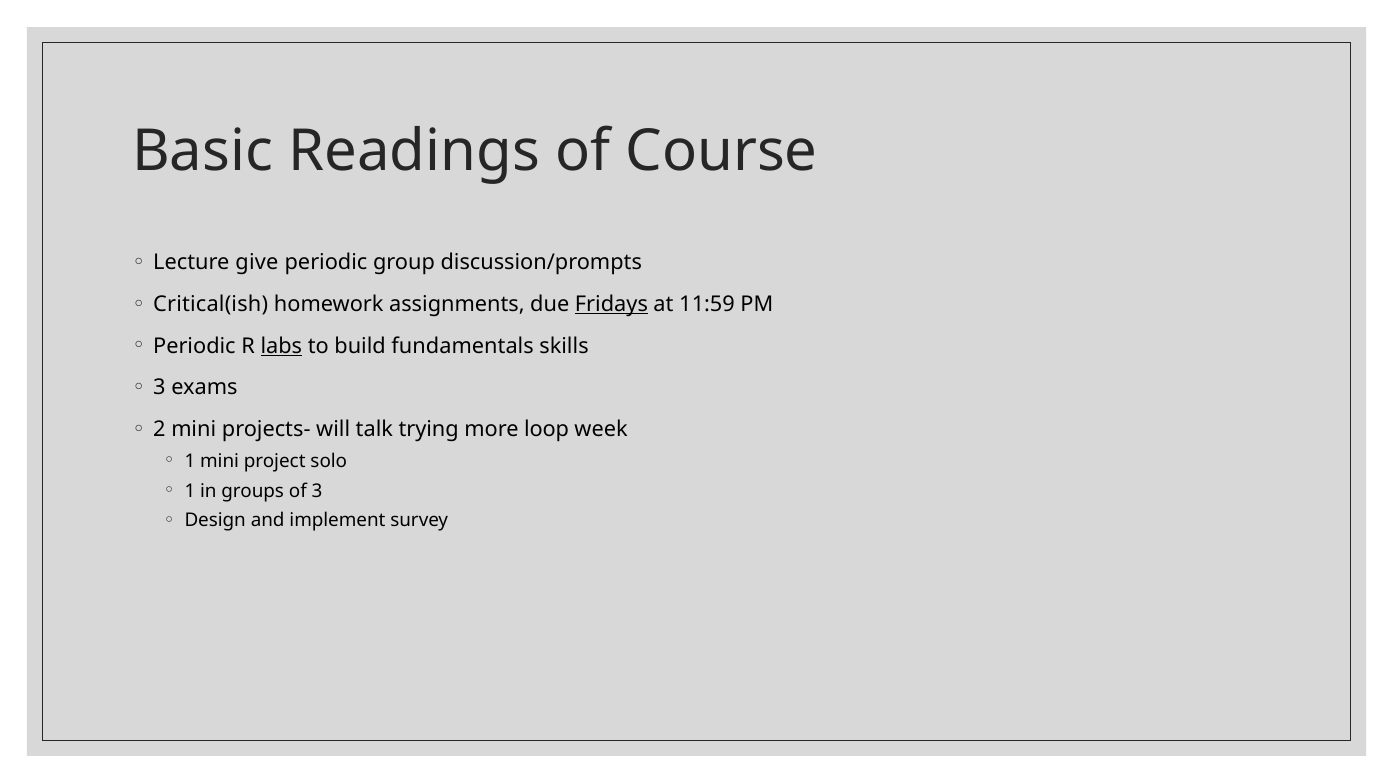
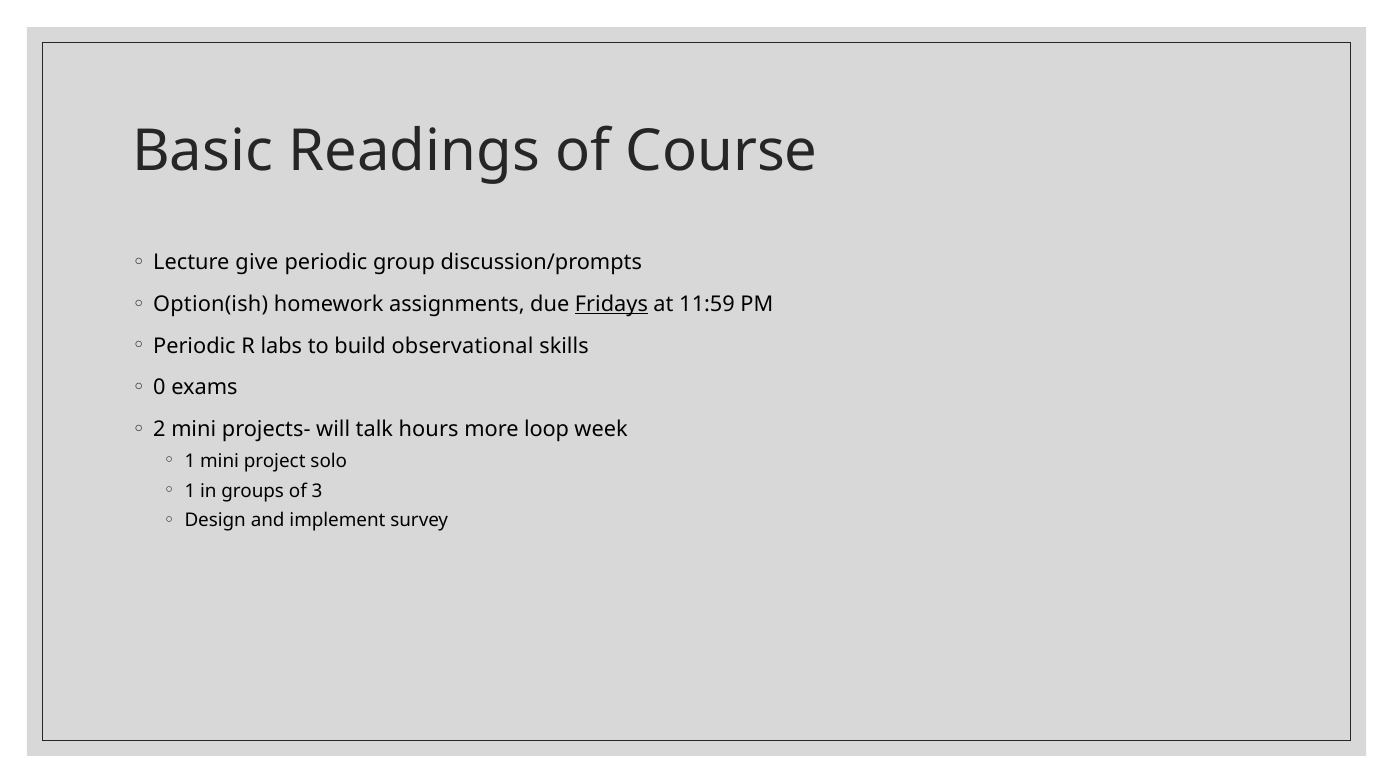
Critical(ish: Critical(ish -> Option(ish
labs underline: present -> none
fundamentals: fundamentals -> observational
3 at (159, 388): 3 -> 0
trying: trying -> hours
